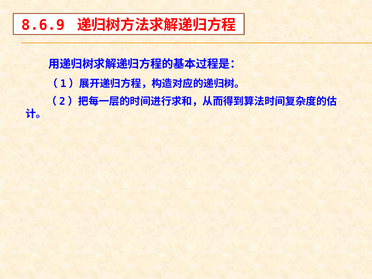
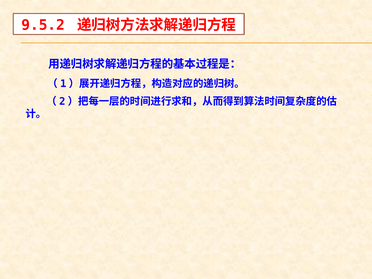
8.6.9: 8.6.9 -> 9.5.2
